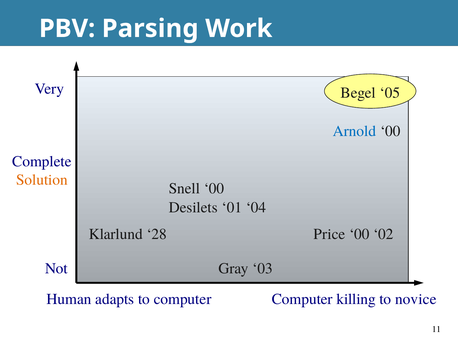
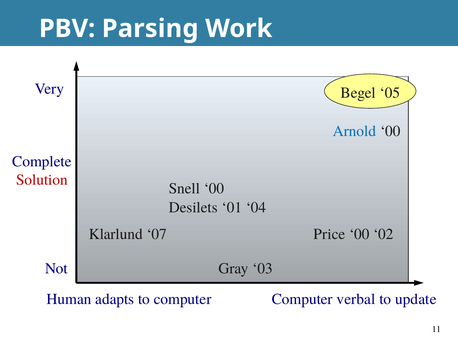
Solution colour: orange -> red
28: 28 -> 07
killing: killing -> verbal
novice: novice -> update
